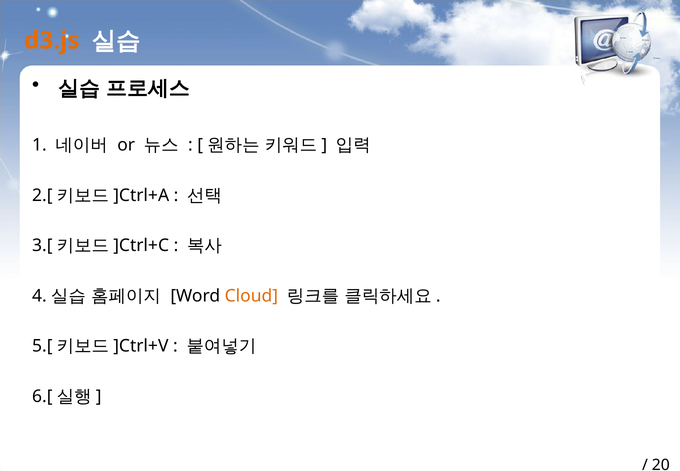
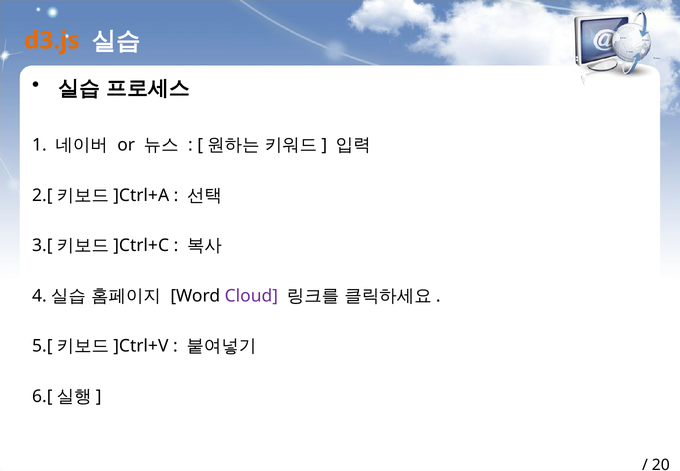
Cloud colour: orange -> purple
